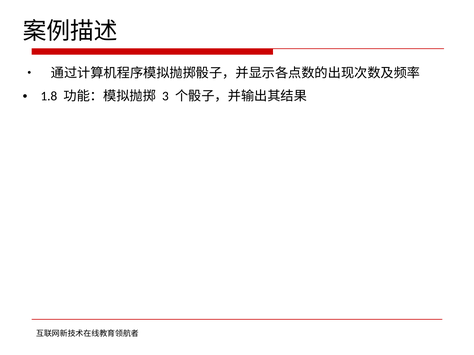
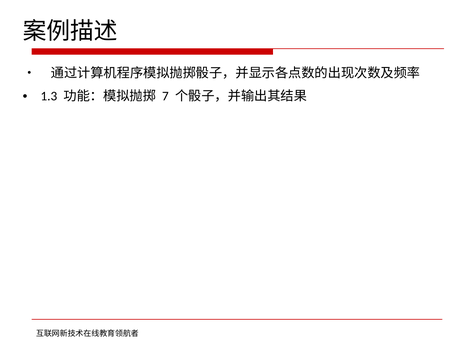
1.8: 1.8 -> 1.3
3: 3 -> 7
